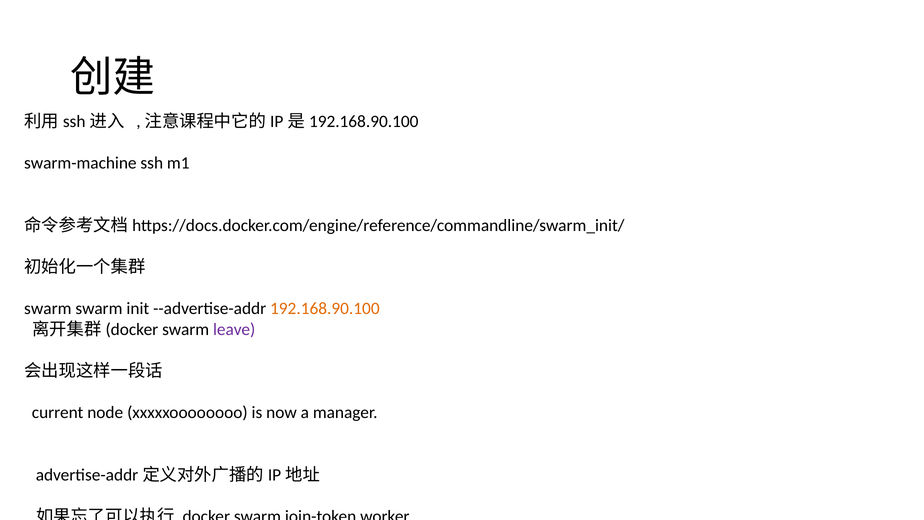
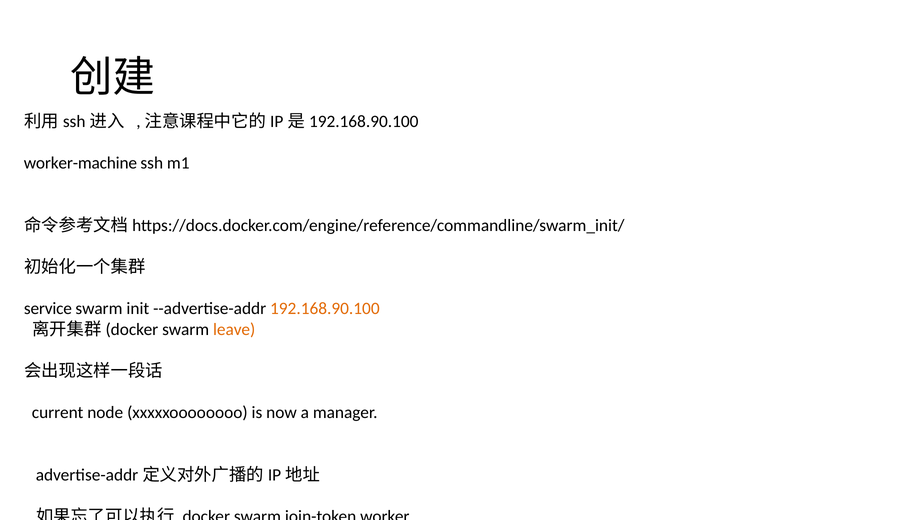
swarm-machine: swarm-machine -> worker-machine
swarm at (48, 308): swarm -> service
leave colour: purple -> orange
